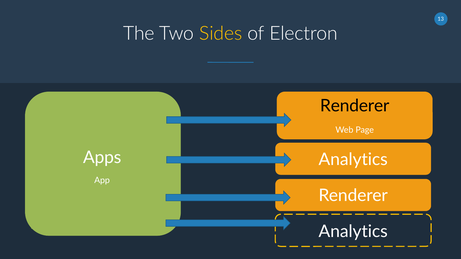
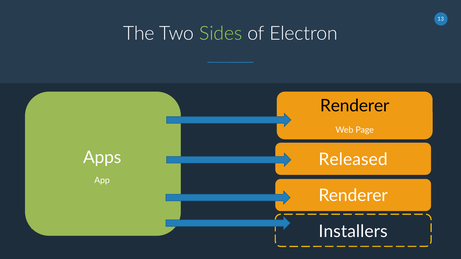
Sides colour: yellow -> light green
Analytics at (353, 160): Analytics -> Released
Analytics at (353, 232): Analytics -> Installers
